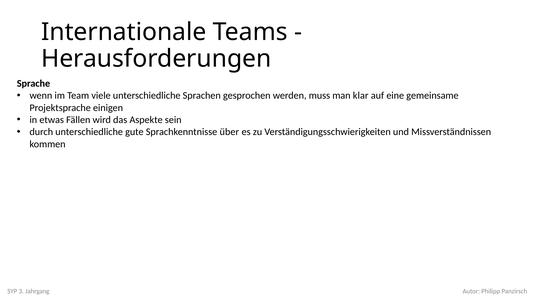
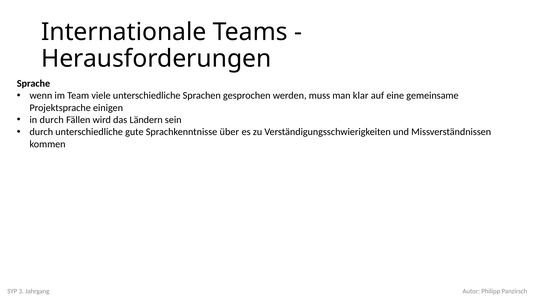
in etwas: etwas -> durch
Aspekte: Aspekte -> Ländern
